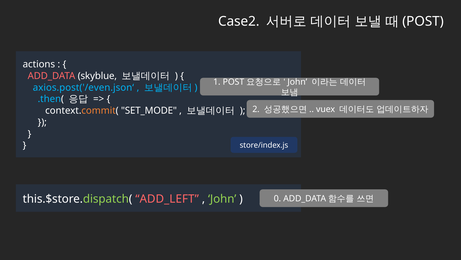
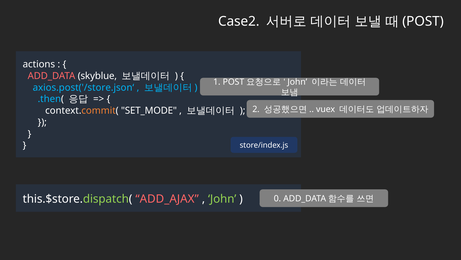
axios.post('/even.json‘: axios.post('/even.json‘ -> axios.post('/store.json‘
ADD_LEFT: ADD_LEFT -> ADD_AJAX
